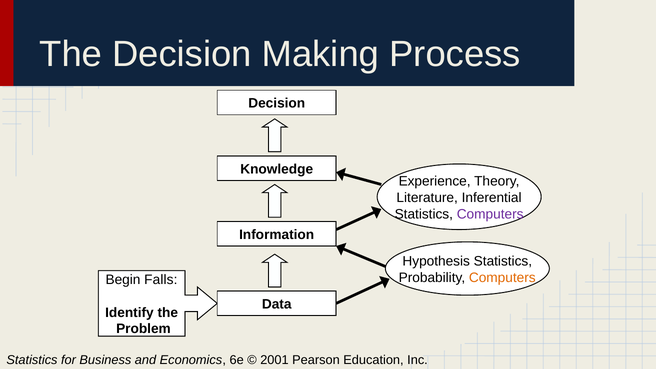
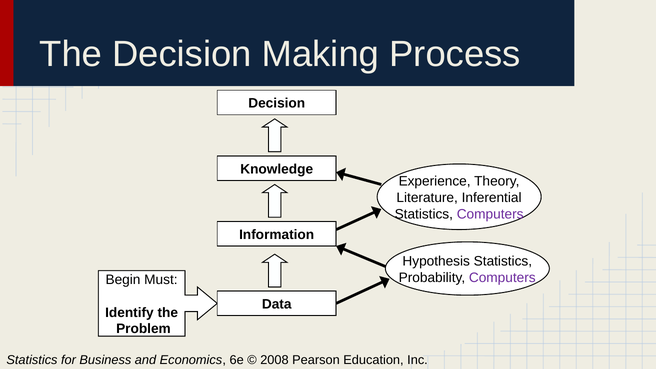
Computers at (502, 278) colour: orange -> purple
Falls: Falls -> Must
2001: 2001 -> 2008
